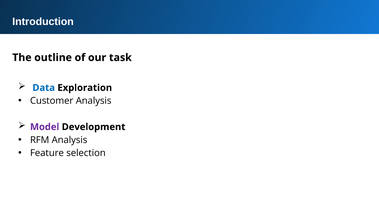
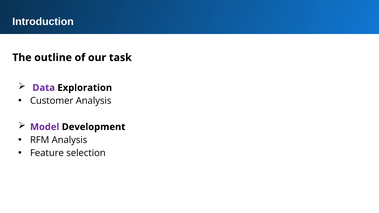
Data colour: blue -> purple
